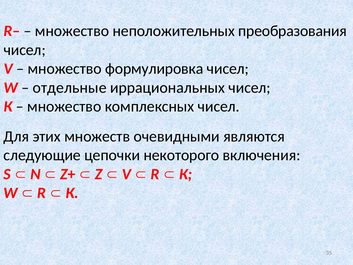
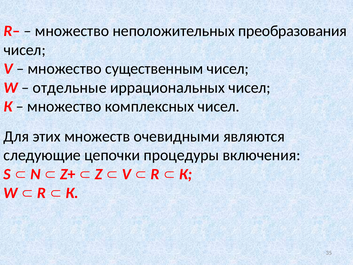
формулировка: формулировка -> существенным
некоторого: некоторого -> процедуры
